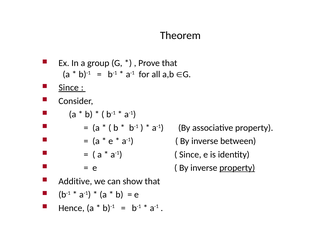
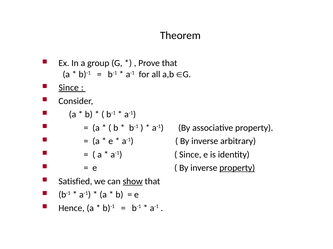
between: between -> arbitrary
Additive: Additive -> Satisfied
show underline: none -> present
